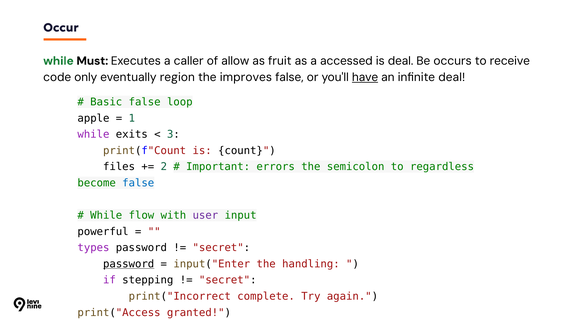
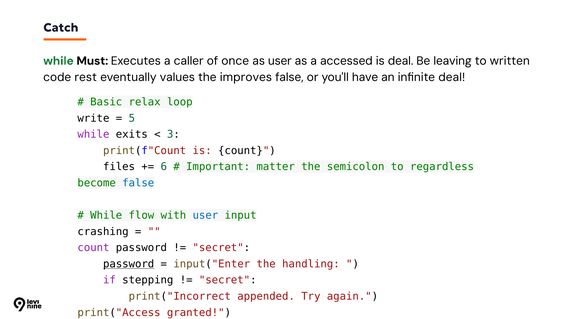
Occur: Occur -> Catch
allow: allow -> once
as fruit: fruit -> user
occurs: occurs -> leaving
receive: receive -> written
only: only -> rest
region: region -> values
have underline: present -> none
Basic false: false -> relax
apple: apple -> write
1: 1 -> 5
2: 2 -> 6
errors: errors -> matter
user at (205, 215) colour: purple -> blue
powerful: powerful -> crashing
types at (93, 248): types -> count
complete: complete -> appended
